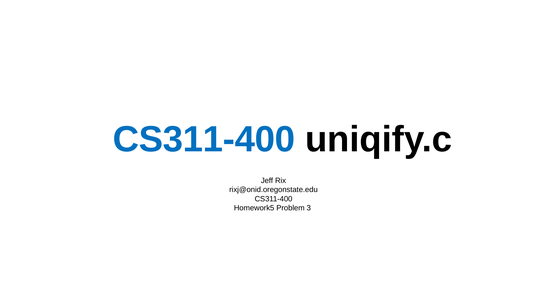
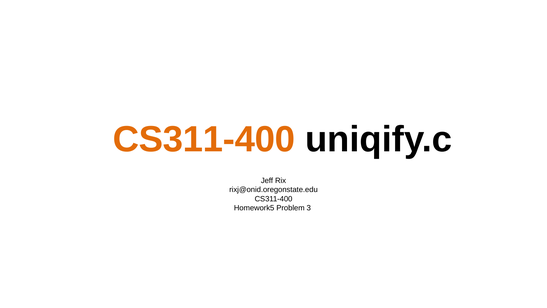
CS311-400 at (204, 139) colour: blue -> orange
